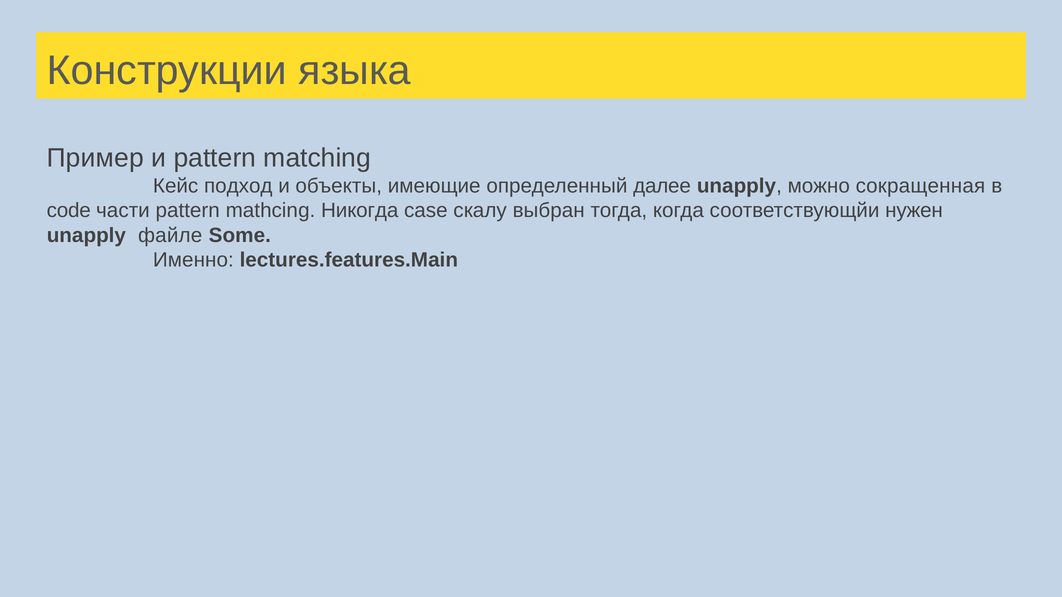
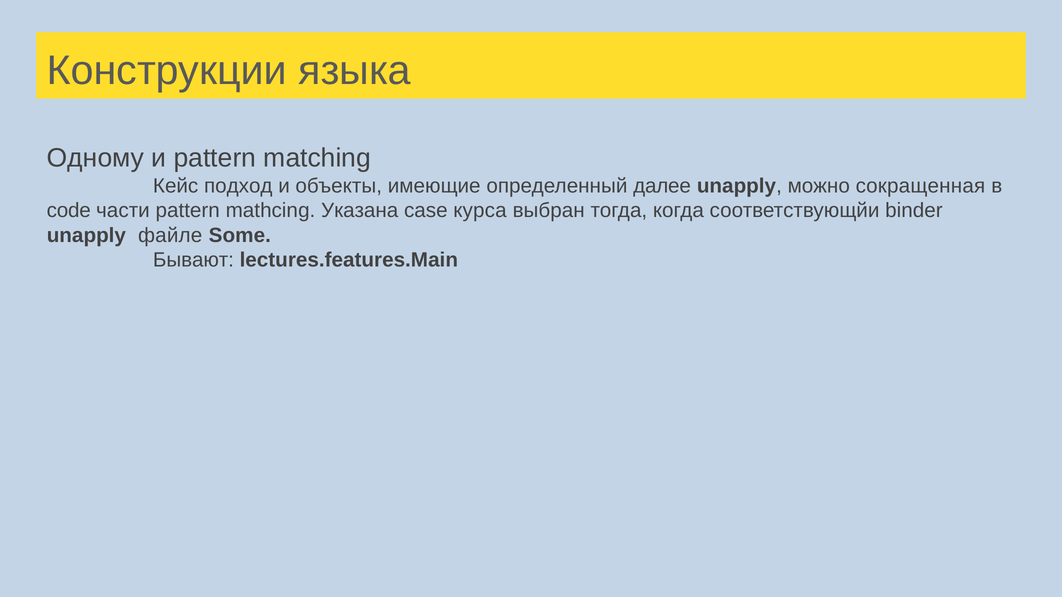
Пример: Пример -> Одному
Никогда: Никогда -> Указана
скалу: скалу -> курса
нужен: нужен -> binder
Именно: Именно -> Бывают
